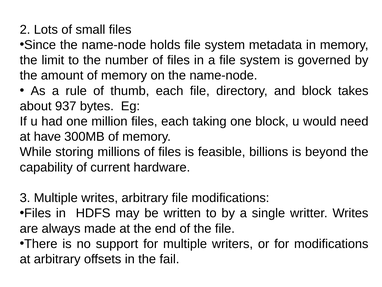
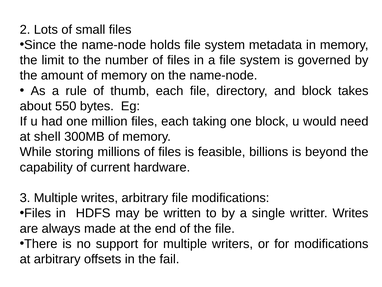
937: 937 -> 550
have: have -> shell
